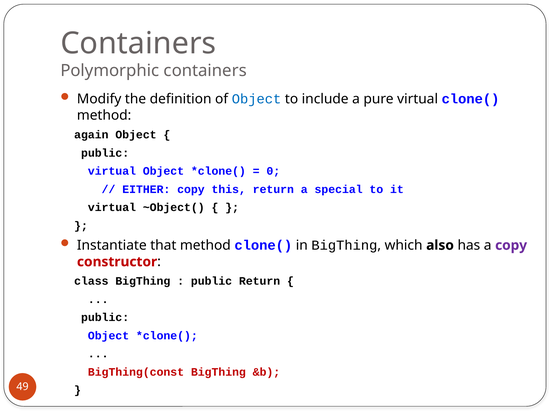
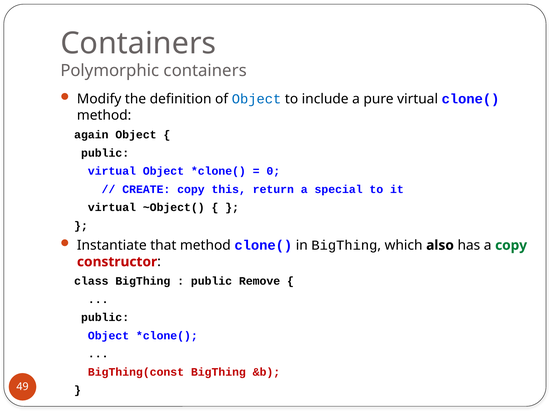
EITHER: EITHER -> CREATE
copy at (511, 246) colour: purple -> green
public Return: Return -> Remove
